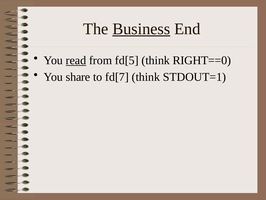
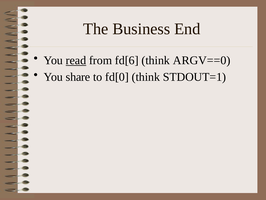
Business underline: present -> none
fd[5: fd[5 -> fd[6
RIGHT==0: RIGHT==0 -> ARGV==0
fd[7: fd[7 -> fd[0
